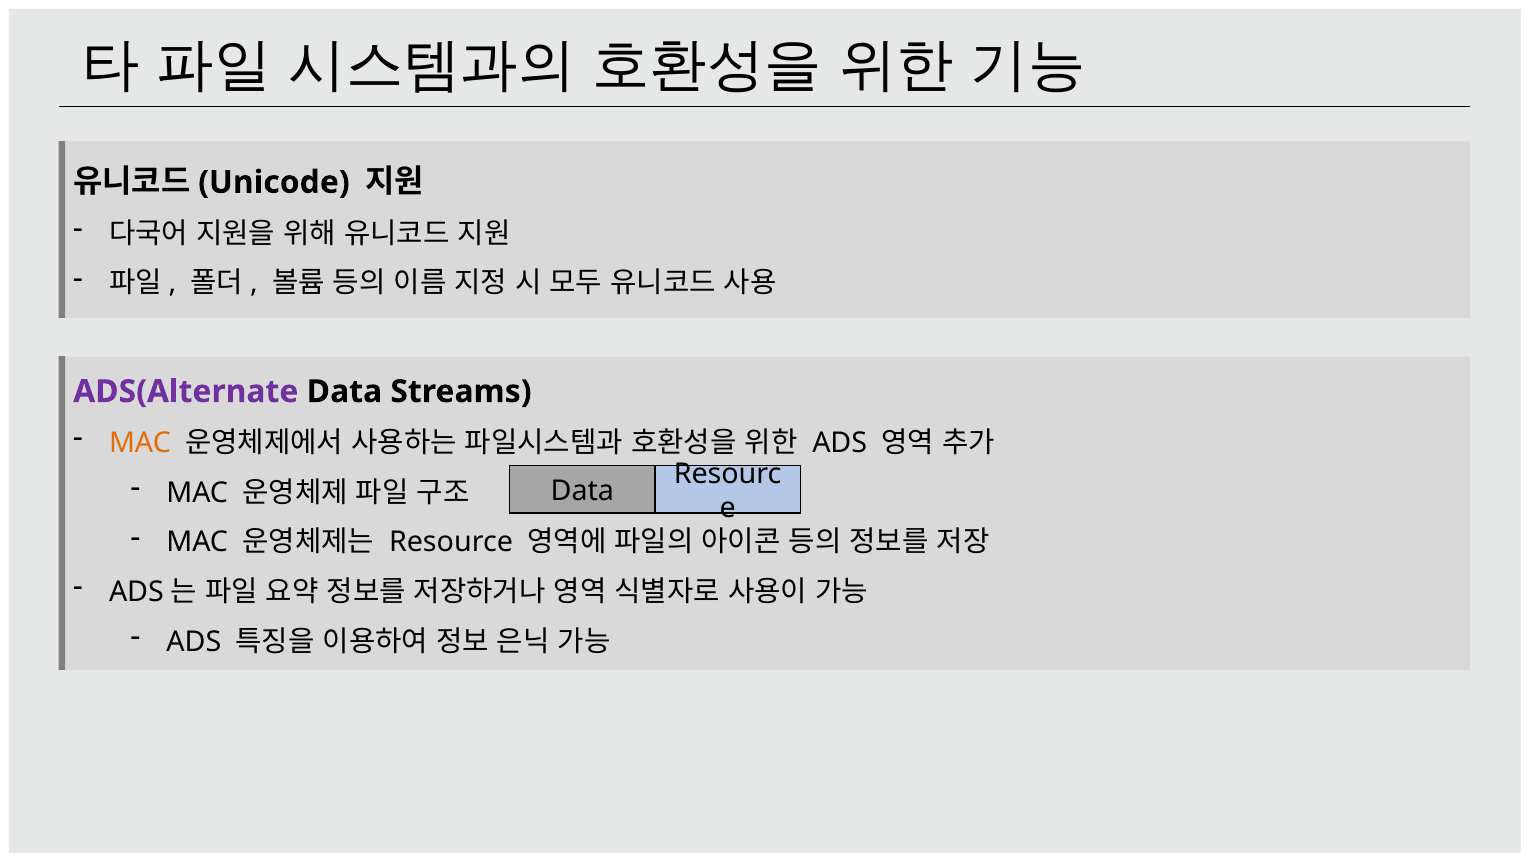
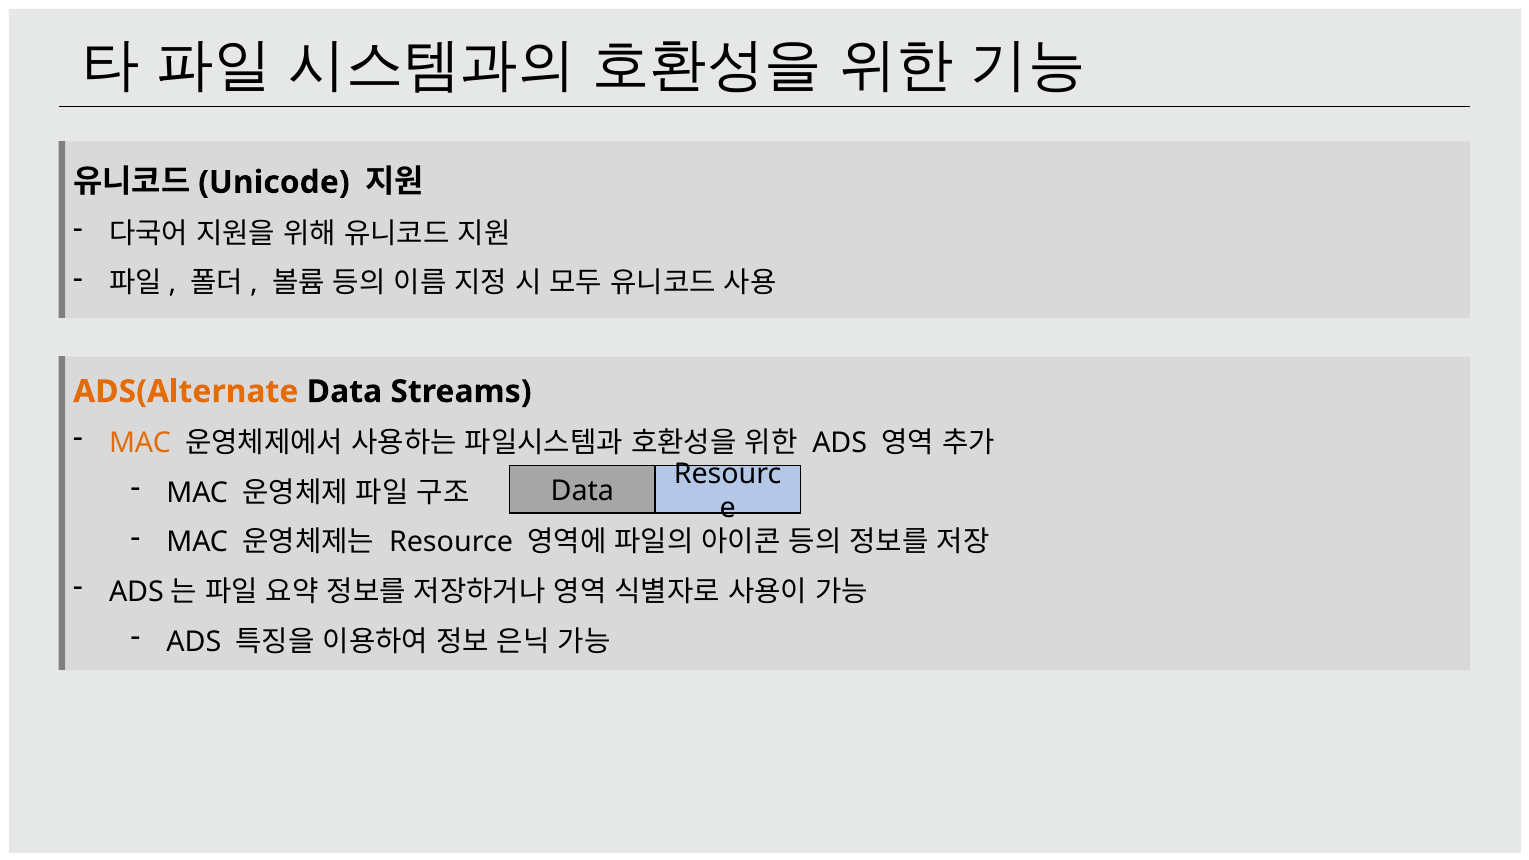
ADS(Alternate colour: purple -> orange
